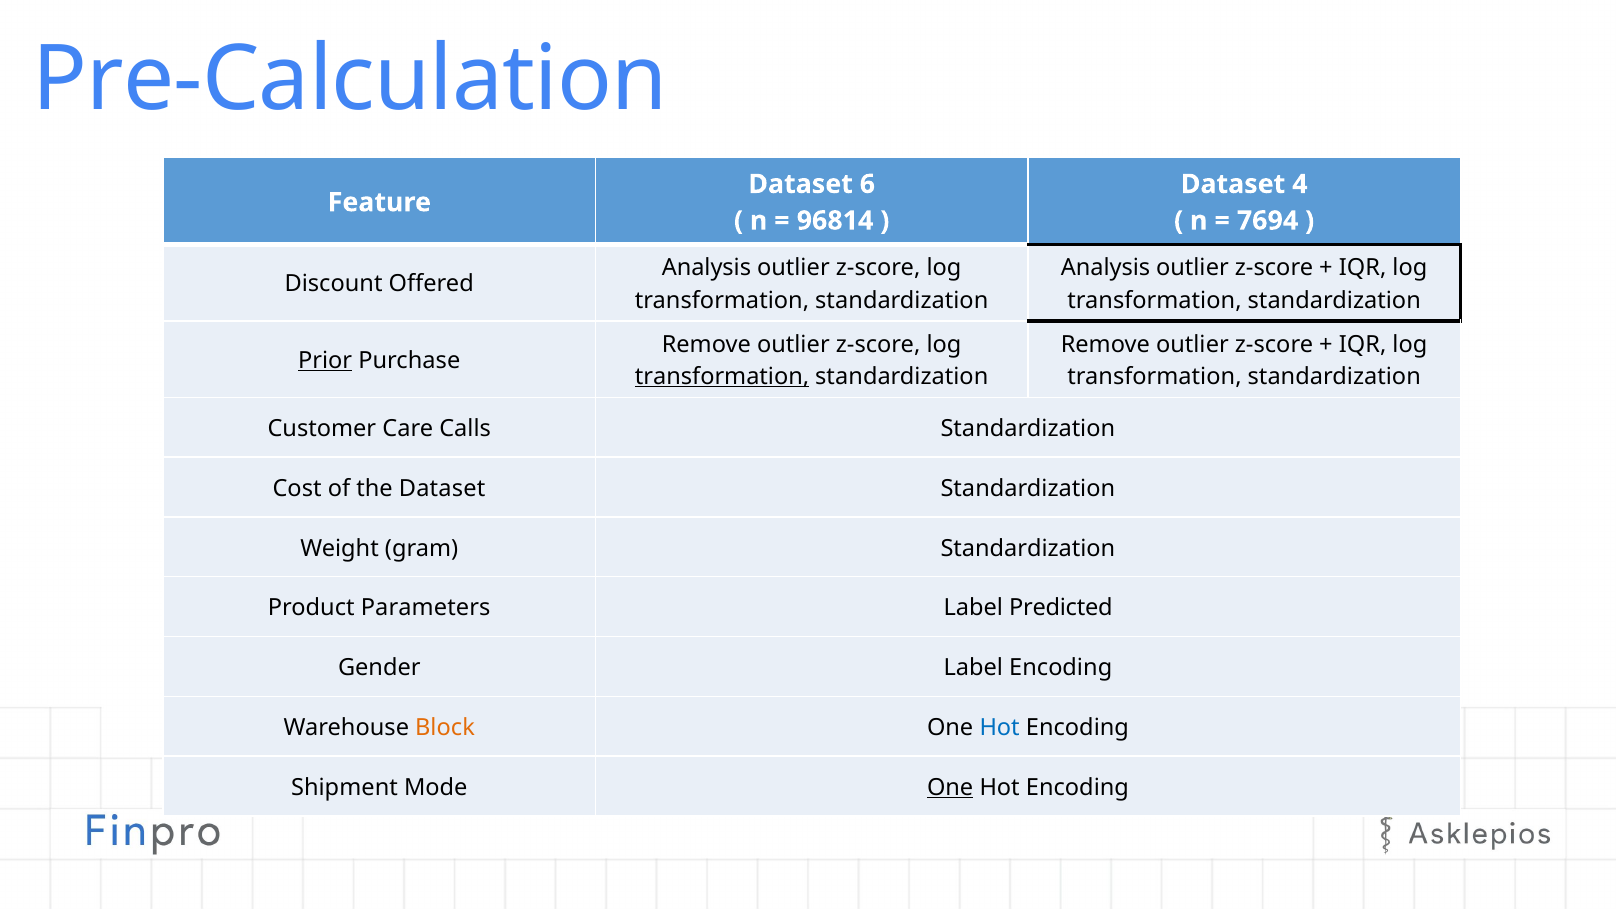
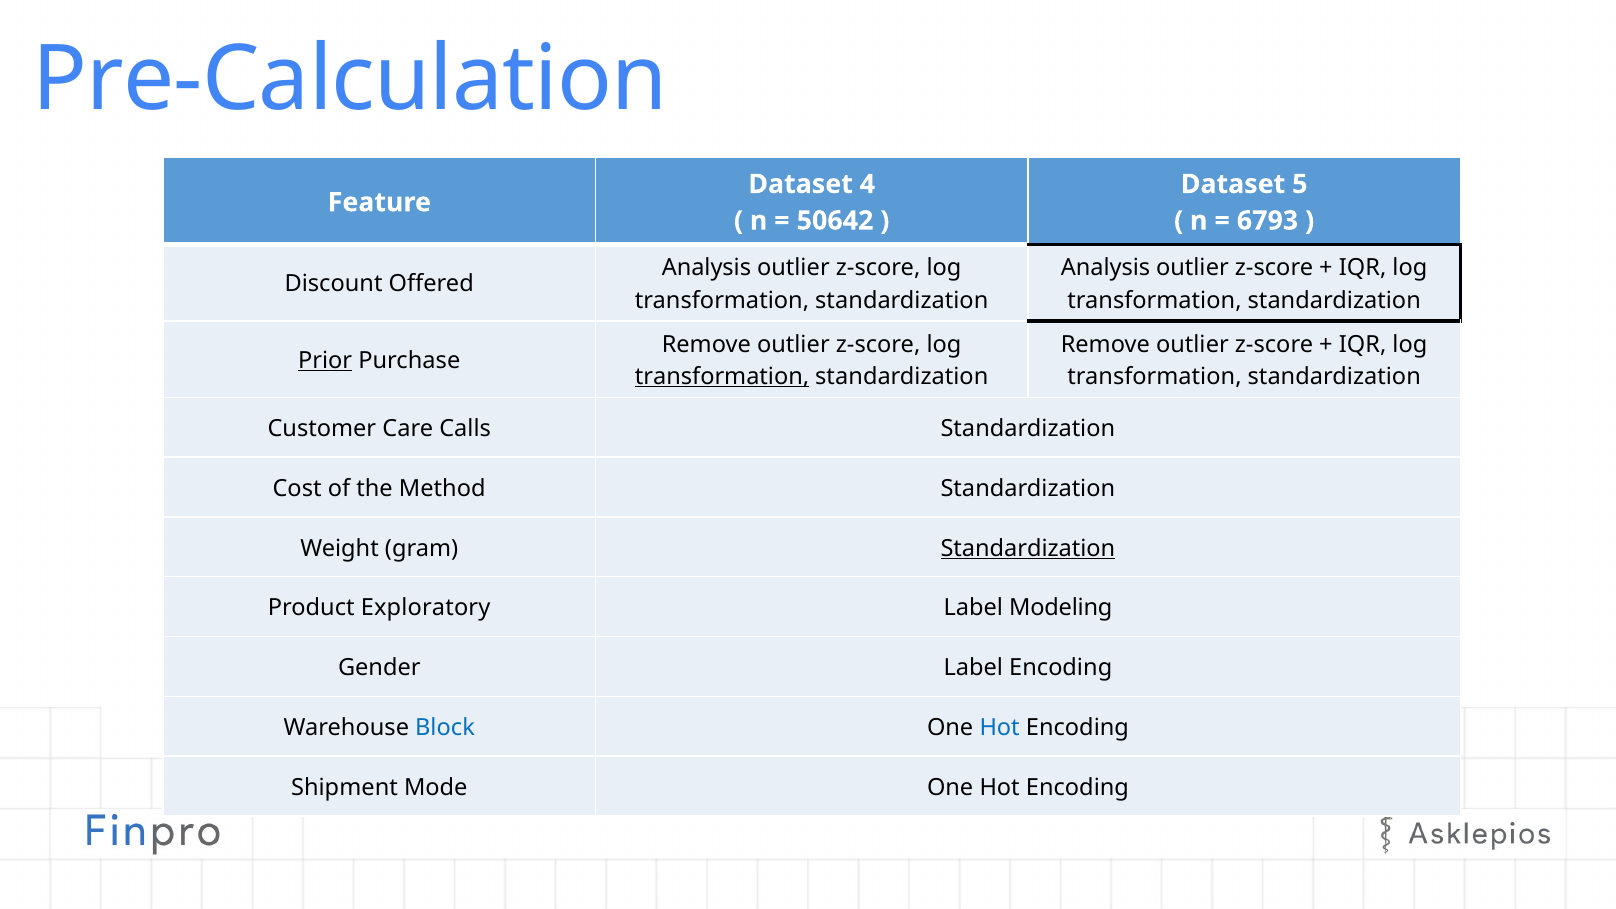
6: 6 -> 4
4: 4 -> 5
96814: 96814 -> 50642
7694: 7694 -> 6793
the Dataset: Dataset -> Method
Standardization at (1028, 548) underline: none -> present
Parameters: Parameters -> Exploratory
Predicted: Predicted -> Modeling
Block colour: orange -> blue
One at (950, 787) underline: present -> none
